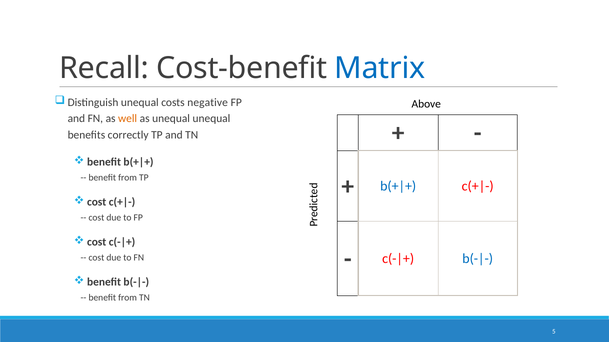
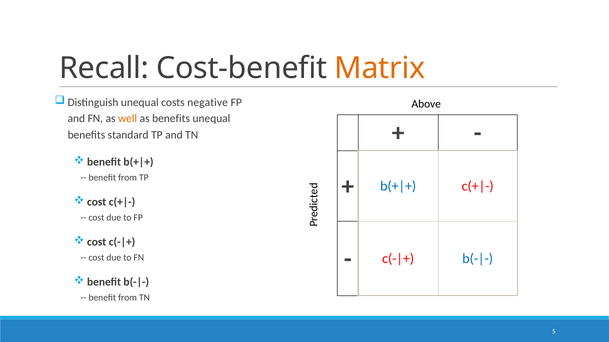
Matrix colour: blue -> orange
as unequal: unequal -> benefits
correctly: correctly -> standard
